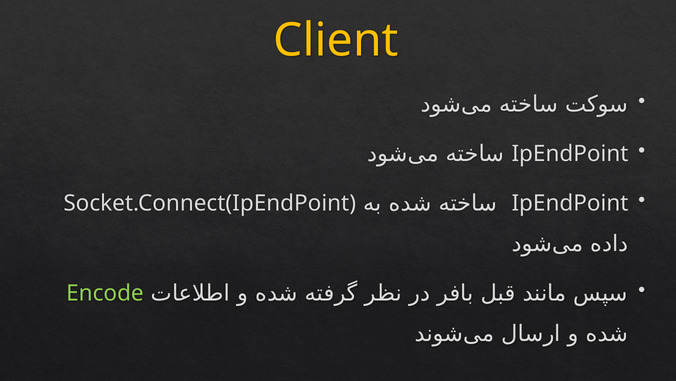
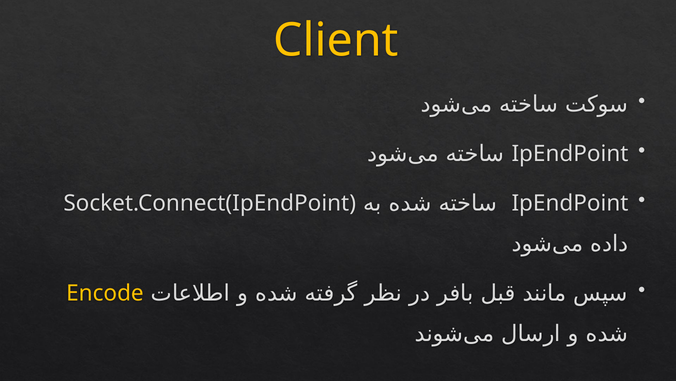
Encode colour: light green -> yellow
